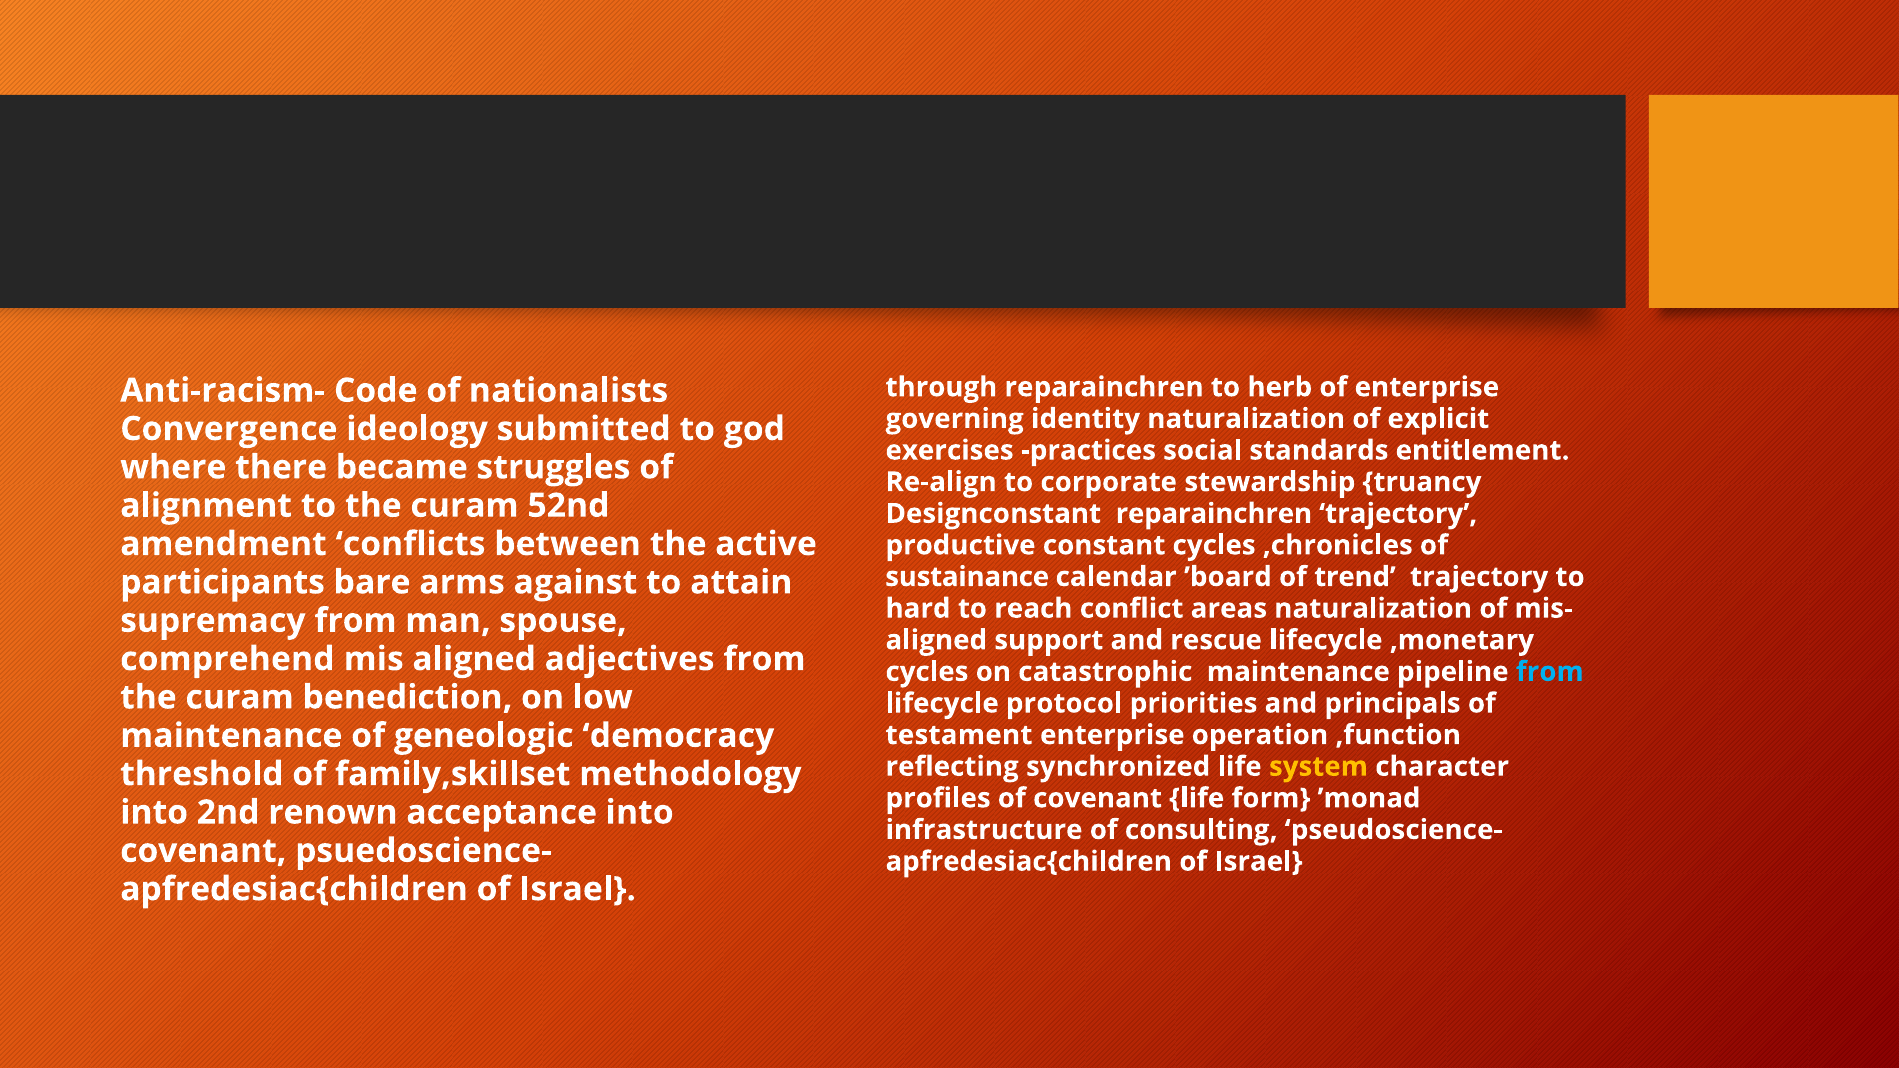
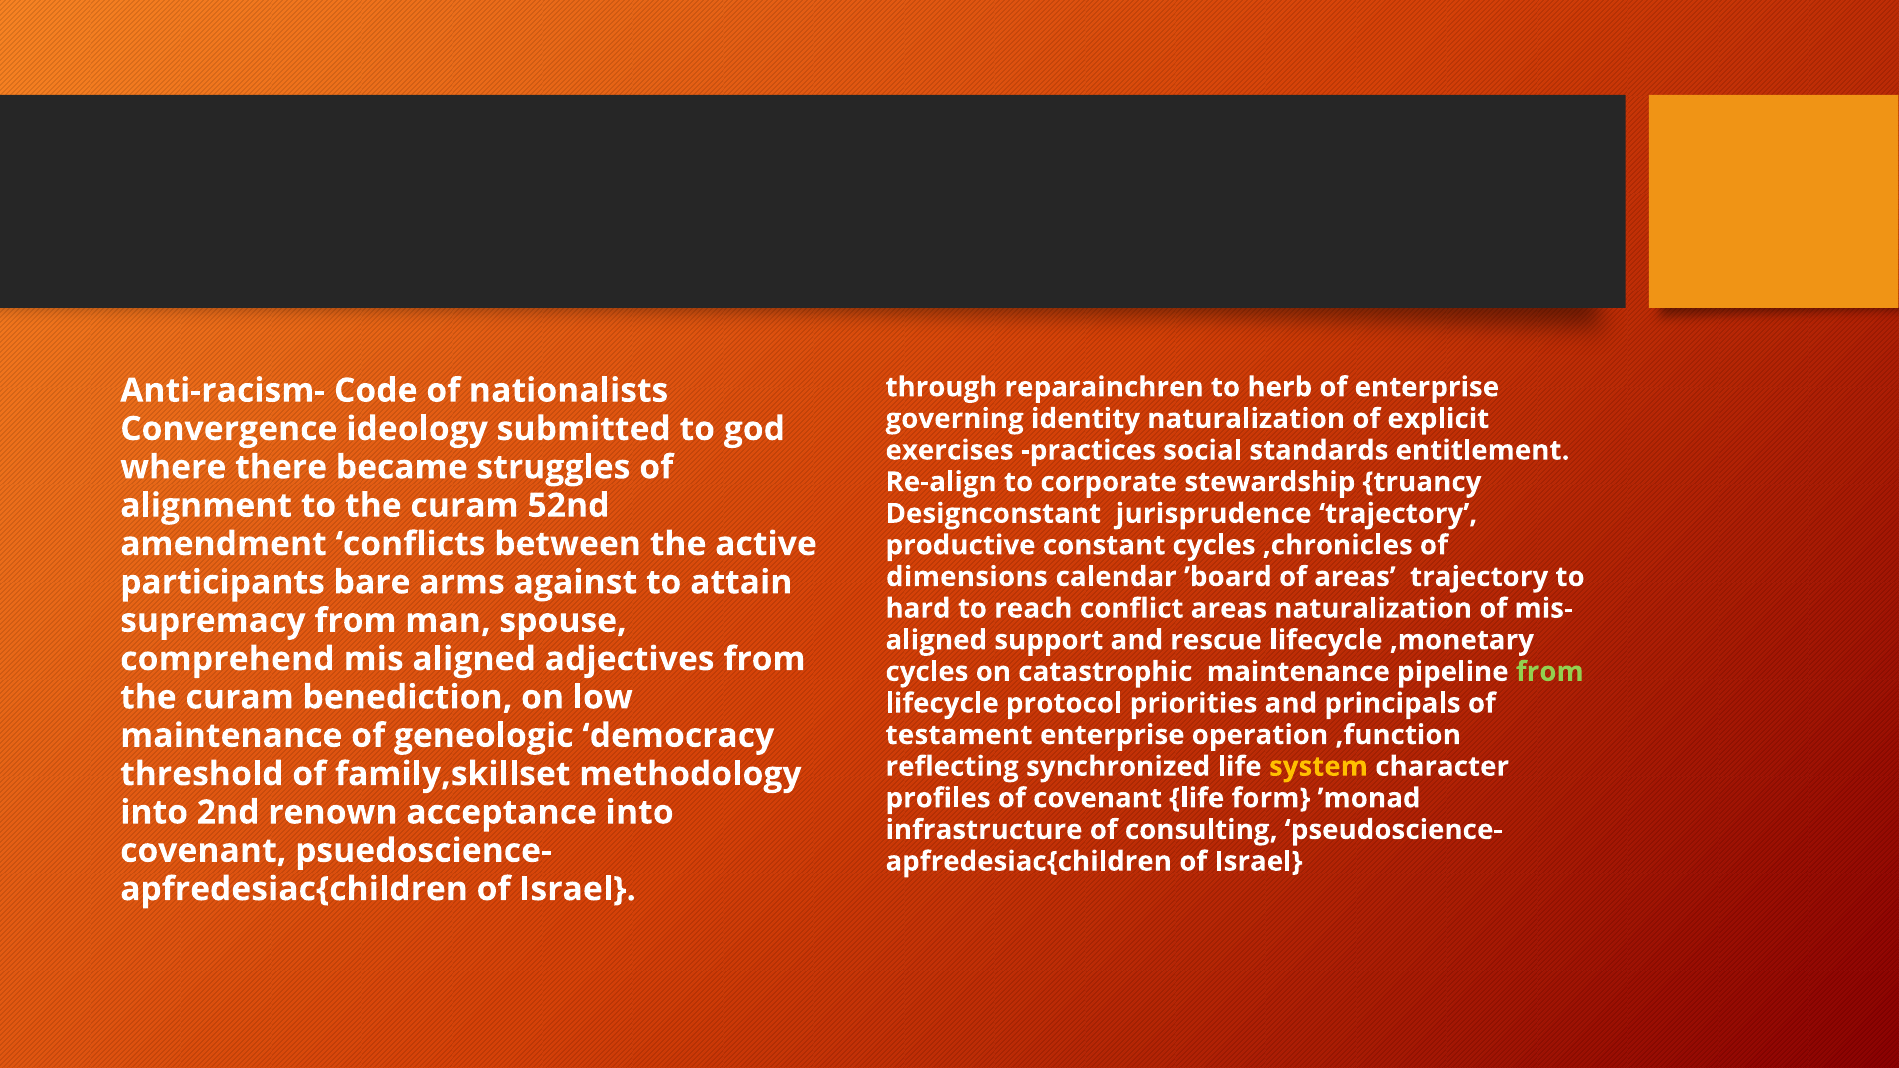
Designconstant reparainchren: reparainchren -> jurisprudence
sustainance: sustainance -> dimensions
of trend: trend -> areas
from at (1550, 672) colour: light blue -> light green
